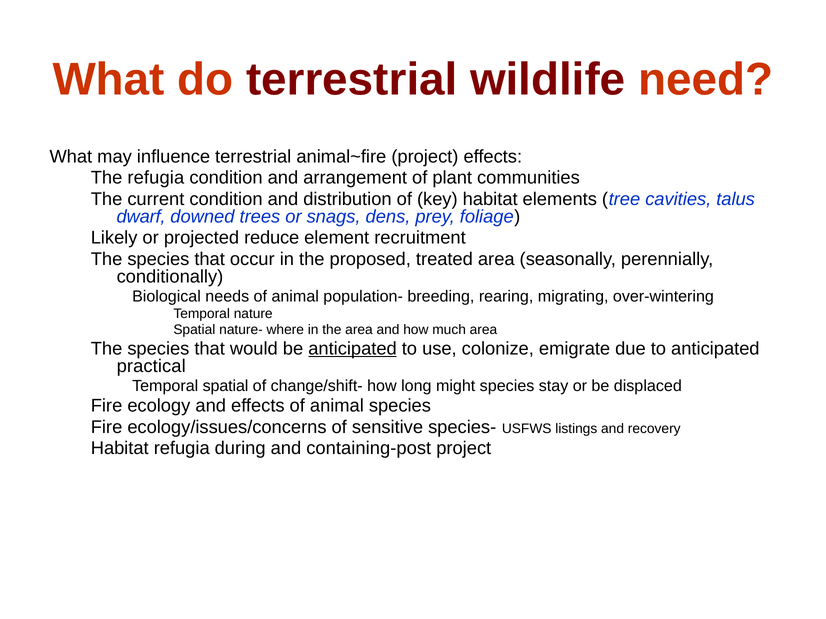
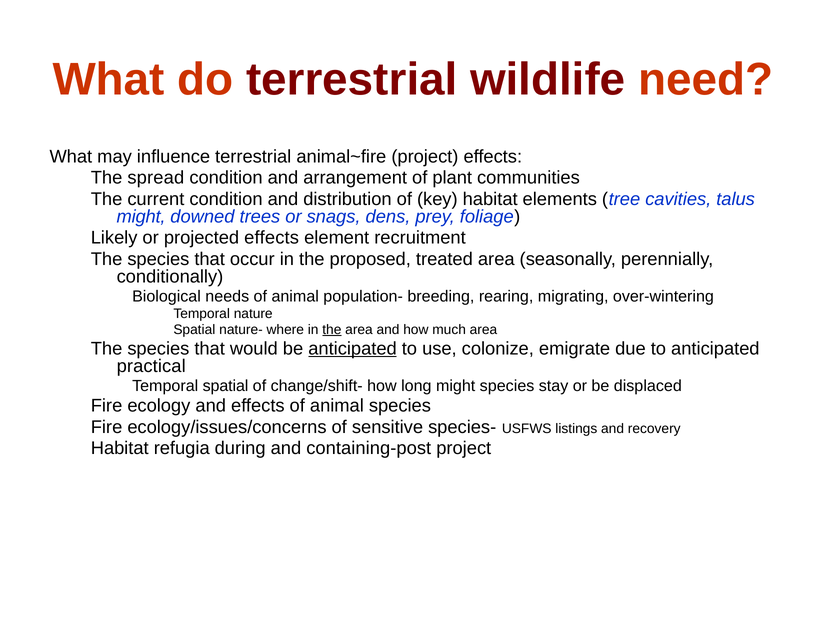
The refugia: refugia -> spread
dwarf at (141, 217): dwarf -> might
projected reduce: reduce -> effects
the at (332, 330) underline: none -> present
